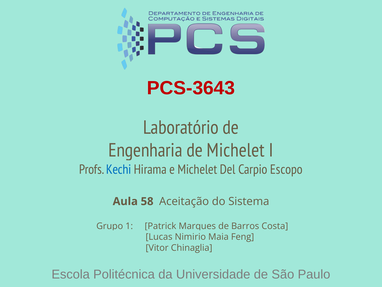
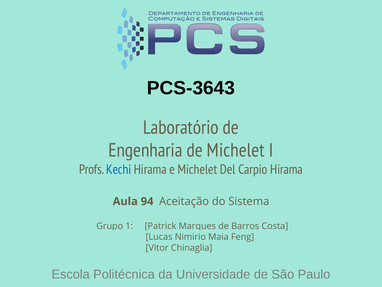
PCS-3643 colour: red -> black
Carpio Escopo: Escopo -> Hirama
58: 58 -> 94
